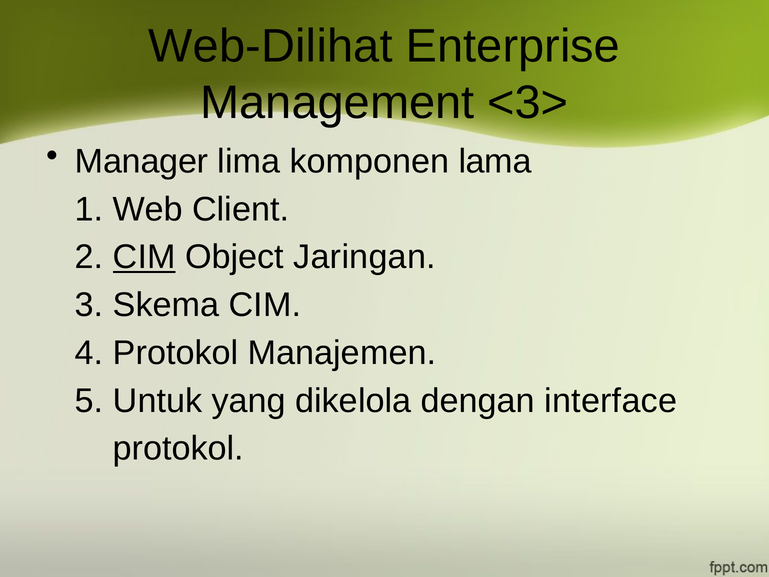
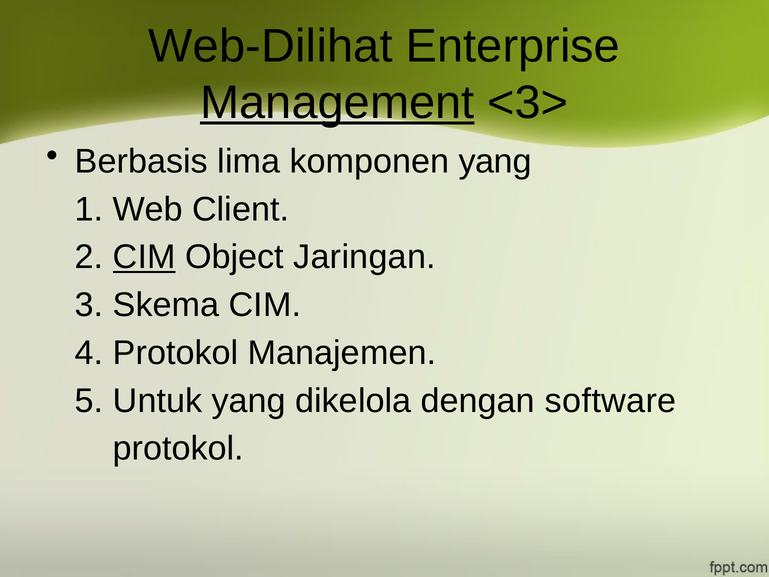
Management underline: none -> present
Manager: Manager -> Berbasis
komponen lama: lama -> yang
interface: interface -> software
